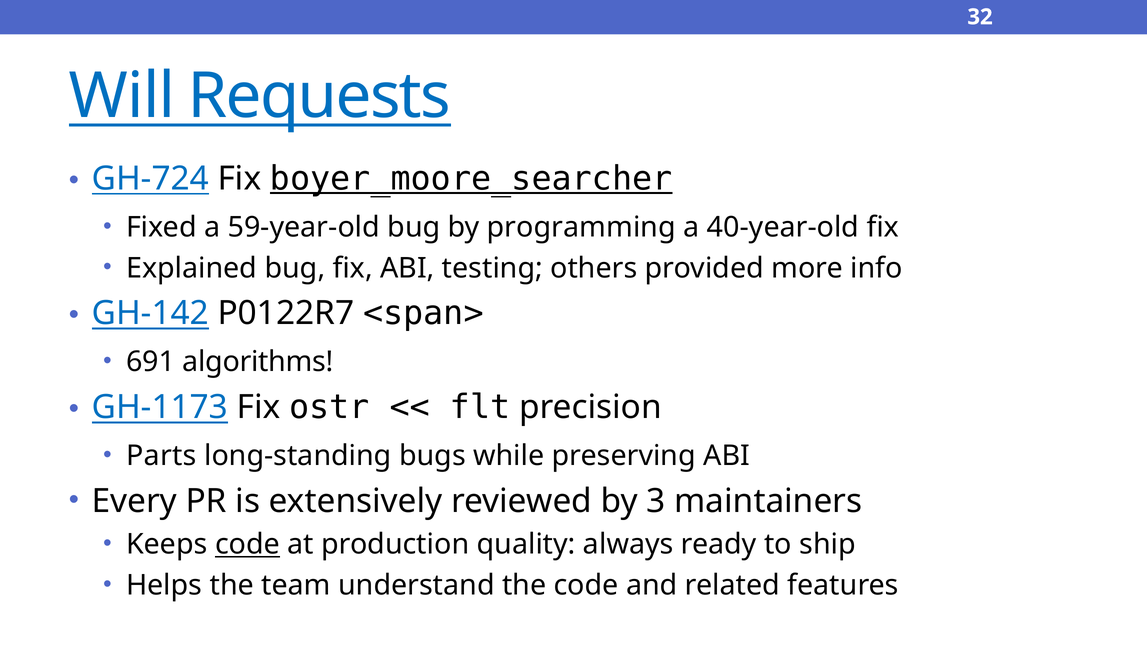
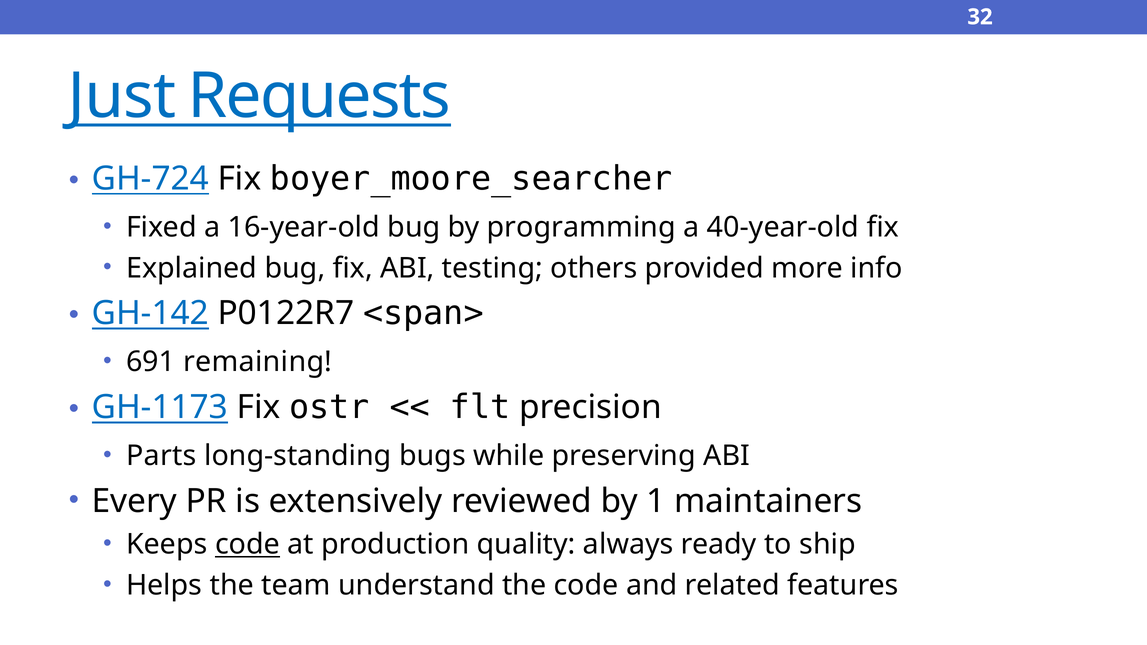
Will: Will -> Just
boyer_moore_searcher underline: present -> none
59-year-old: 59-year-old -> 16-year-old
algorithms: algorithms -> remaining
3: 3 -> 1
